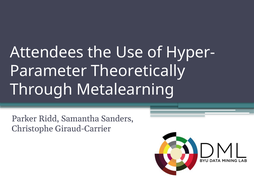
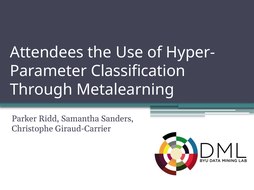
Theoretically: Theoretically -> Classification
